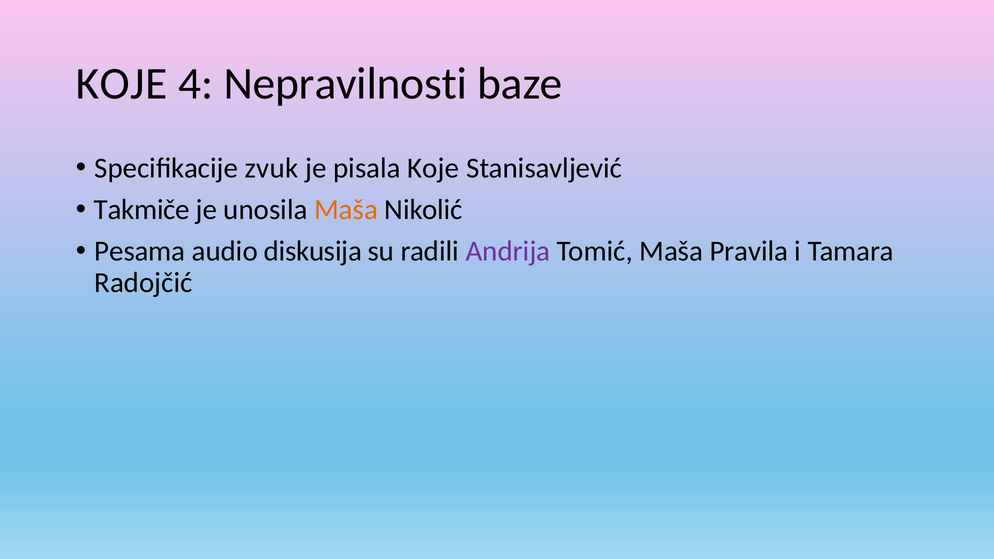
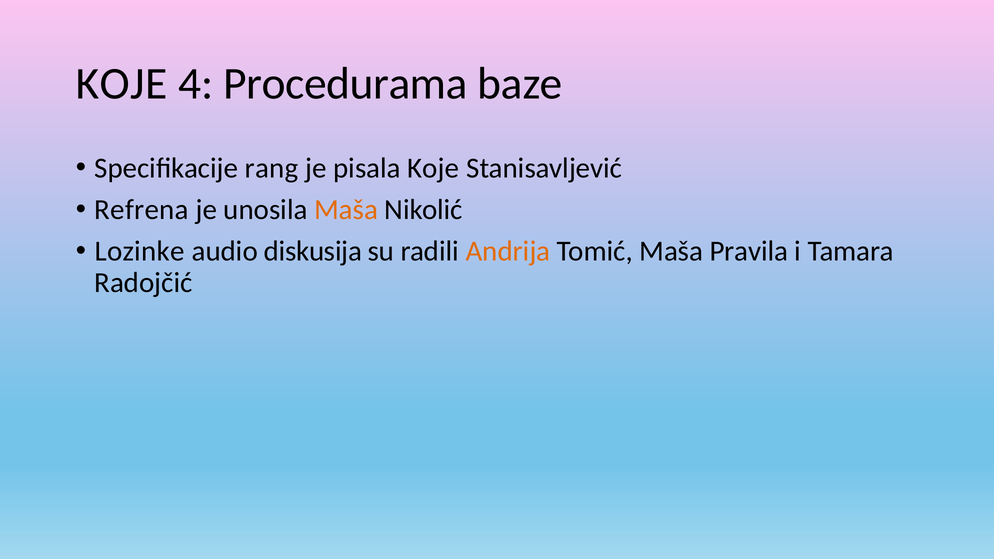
Nepravilnosti: Nepravilnosti -> Procedurama
zvuk: zvuk -> rang
Takmiče: Takmiče -> Refrena
Pesama: Pesama -> Lozinke
Andrija colour: purple -> orange
